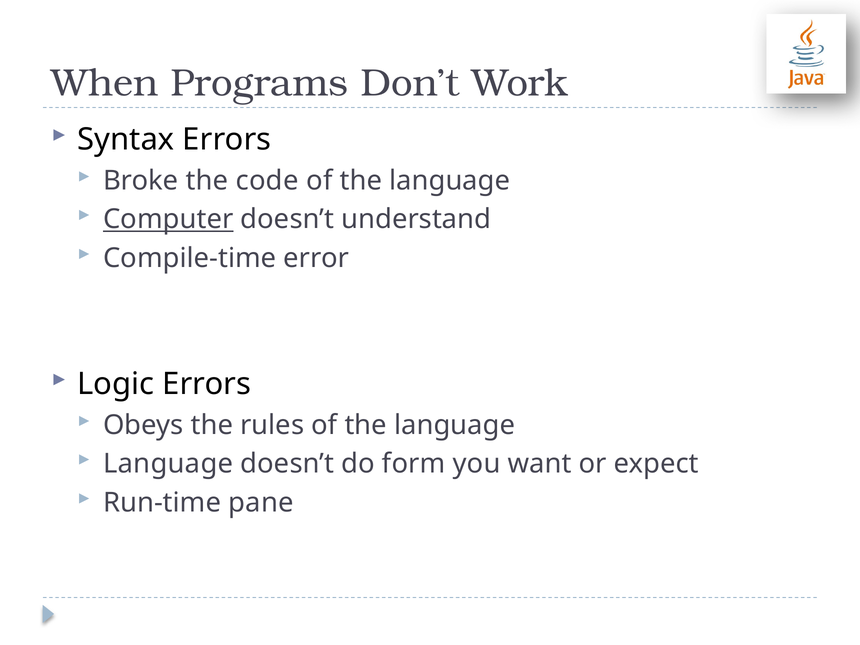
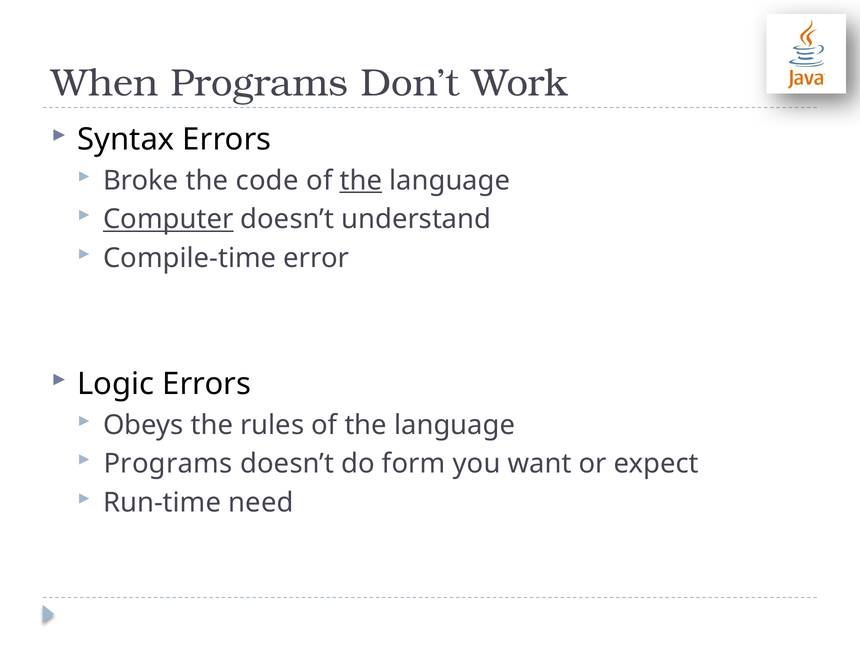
the at (361, 181) underline: none -> present
Language at (168, 464): Language -> Programs
pane: pane -> need
